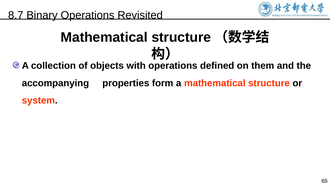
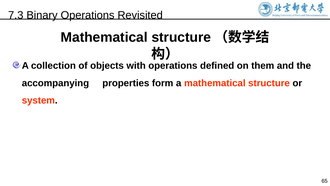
8.7: 8.7 -> 7.3
